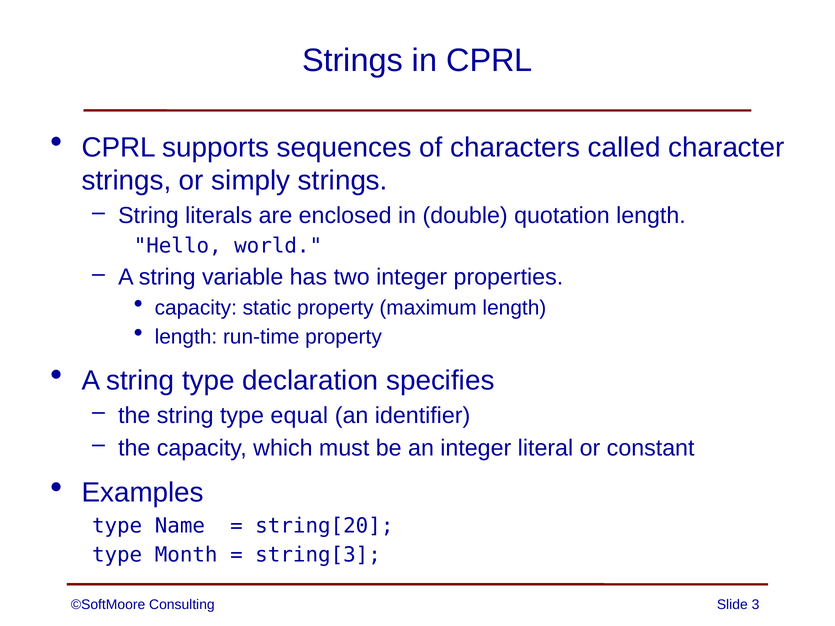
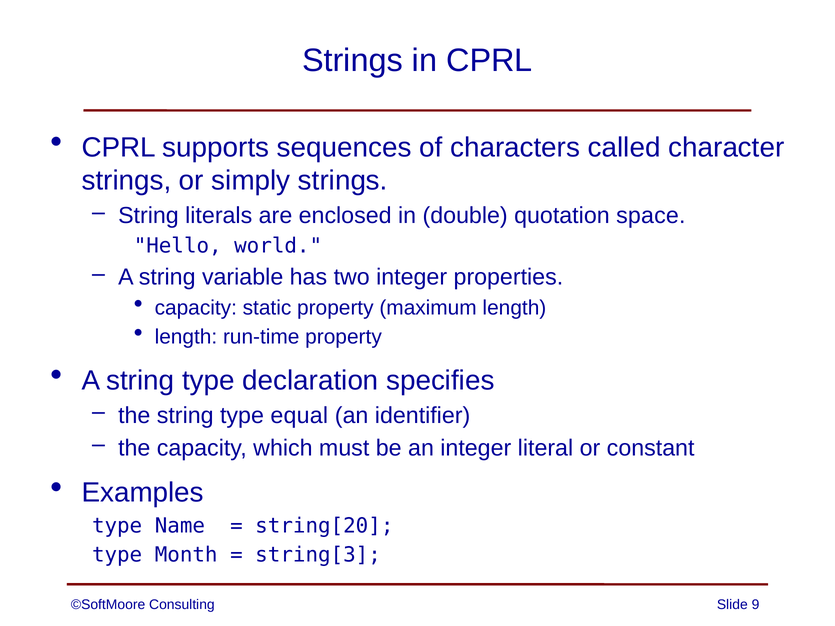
quotation length: length -> space
3: 3 -> 9
